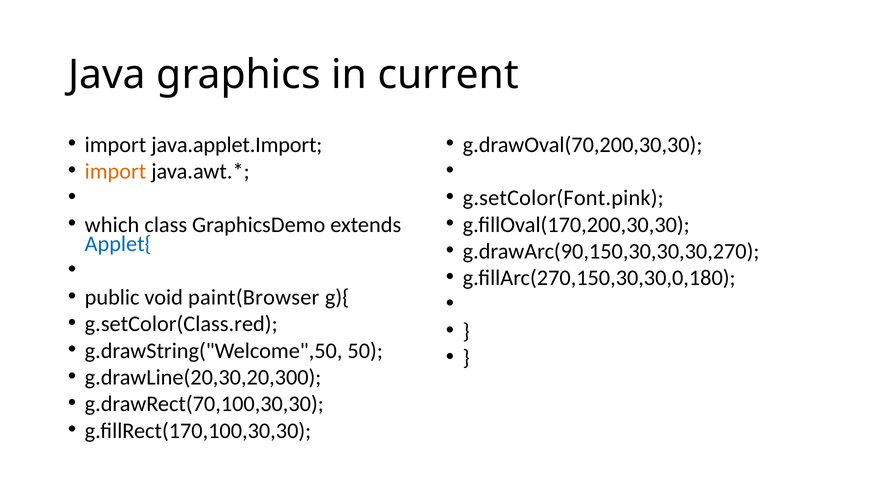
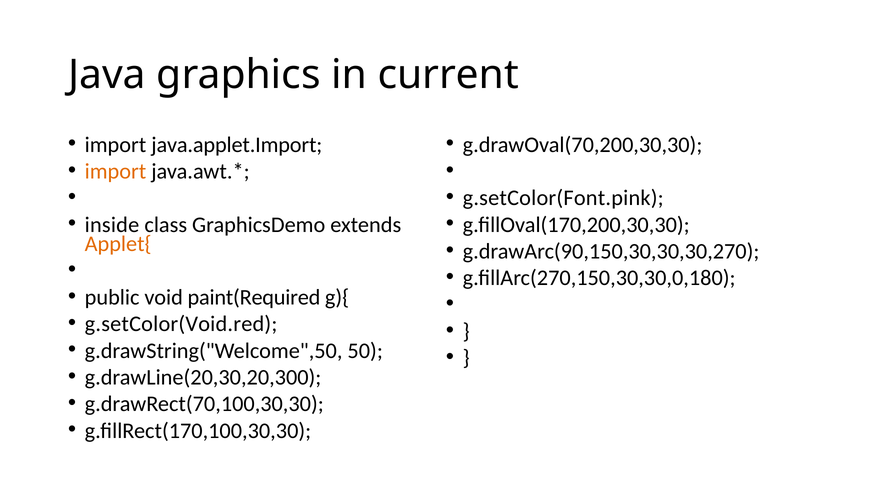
which: which -> inside
Applet{ colour: blue -> orange
paint(Browser: paint(Browser -> paint(Required
g.setColor(Class.red: g.setColor(Class.red -> g.setColor(Void.red
